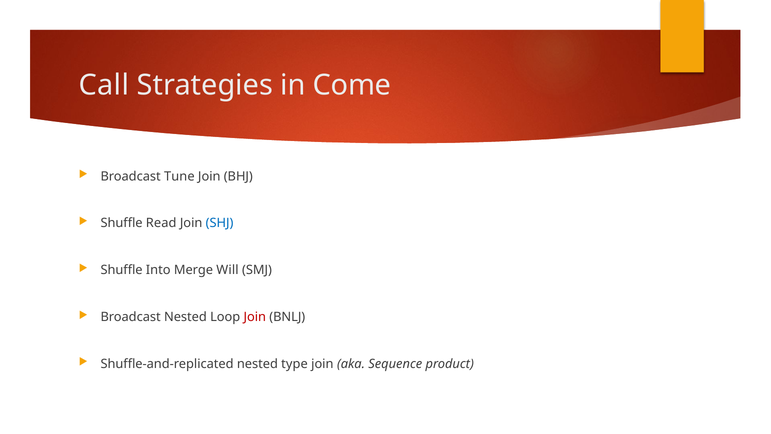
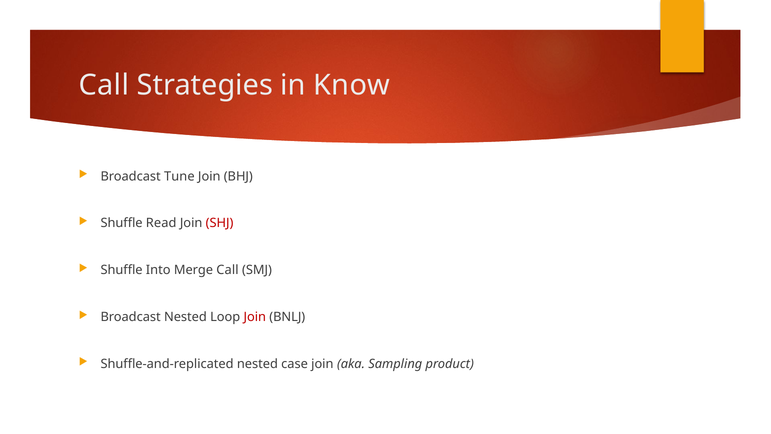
Come: Come -> Know
SHJ colour: blue -> red
Merge Will: Will -> Call
type: type -> case
Sequence: Sequence -> Sampling
